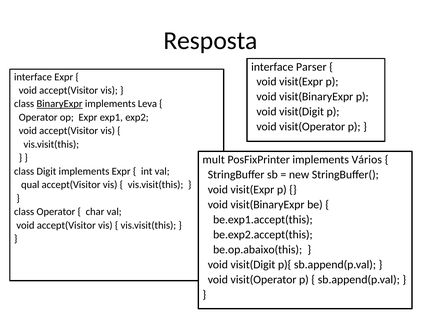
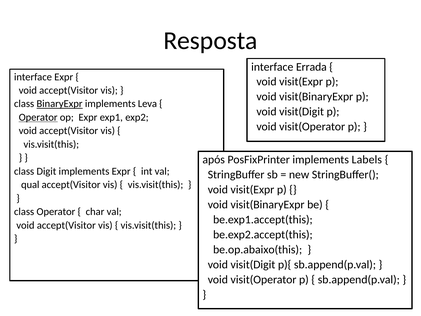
Parser: Parser -> Errada
Operator at (38, 117) underline: none -> present
mult: mult -> após
Vários: Vários -> Labels
